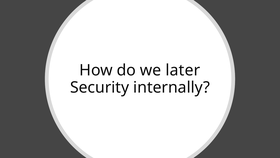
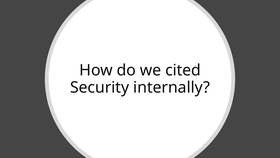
later: later -> cited
